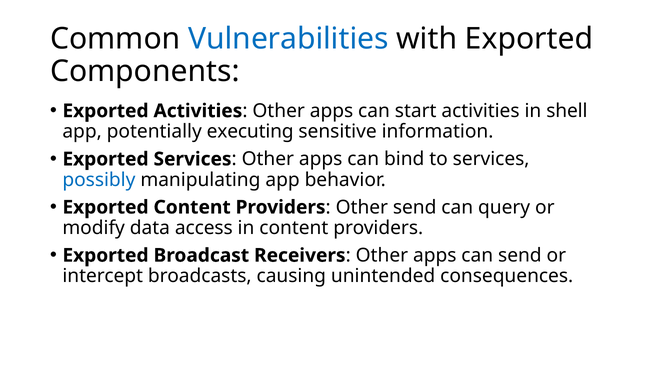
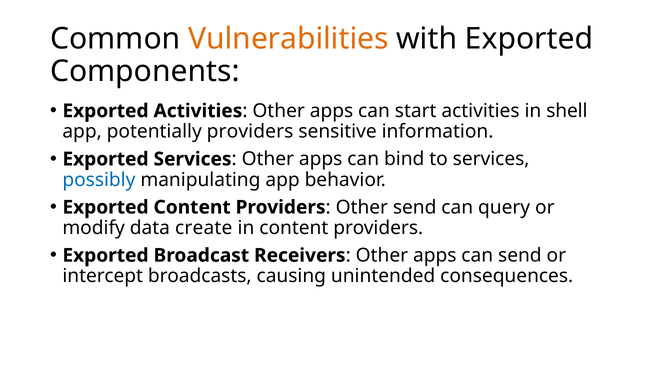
Vulnerabilities colour: blue -> orange
potentially executing: executing -> providers
access: access -> create
